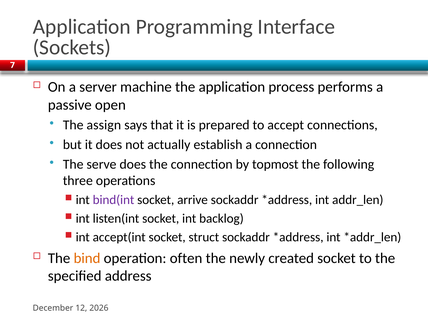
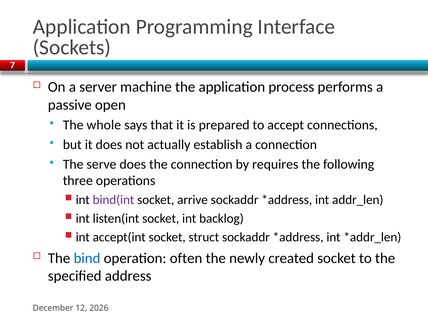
assign: assign -> whole
topmost: topmost -> requires
bind colour: orange -> blue
